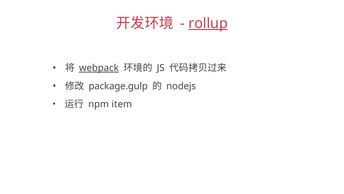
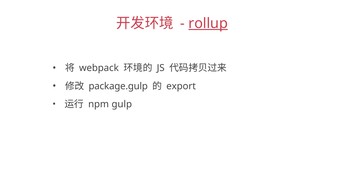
webpack underline: present -> none
nodejs: nodejs -> export
item: item -> gulp
